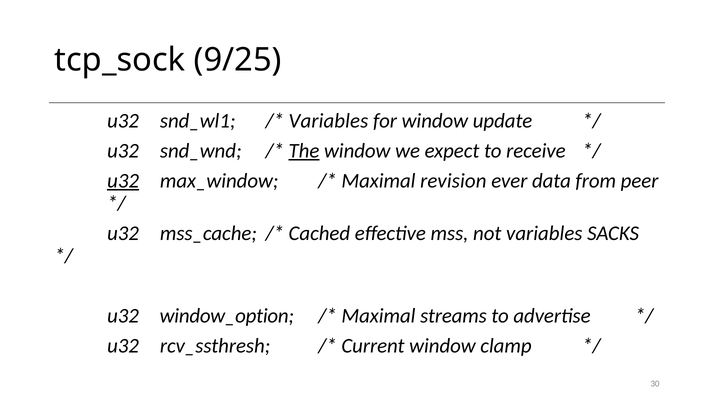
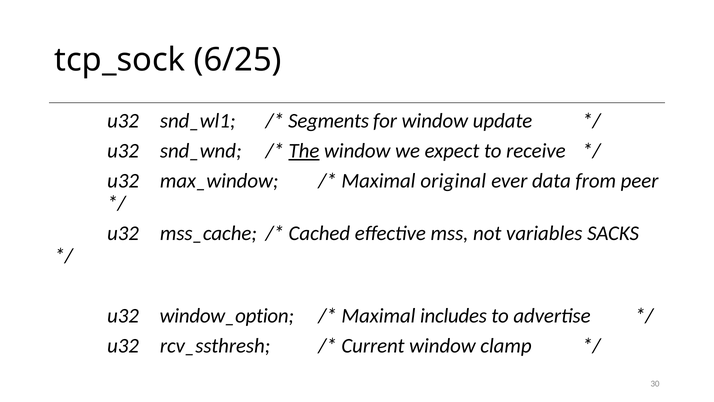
9/25: 9/25 -> 6/25
Variables at (328, 121): Variables -> Segments
u32 at (123, 181) underline: present -> none
revision: revision -> original
streams: streams -> includes
